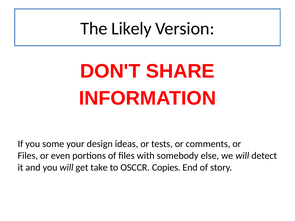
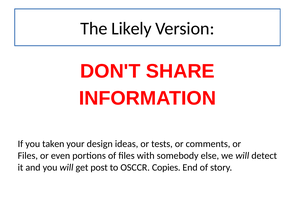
some: some -> taken
take: take -> post
